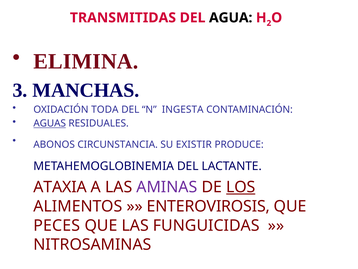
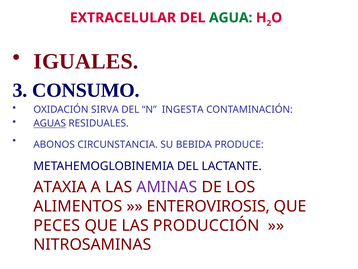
TRANSMITIDAS: TRANSMITIDAS -> EXTRACELULAR
AGUA colour: black -> green
ELIMINA: ELIMINA -> IGUALES
MANCHAS: MANCHAS -> CONSUMO
TODA: TODA -> SIRVA
EXISTIR: EXISTIR -> BEBIDA
LOS underline: present -> none
FUNGUICIDAS: FUNGUICIDAS -> PRODUCCIÓN
